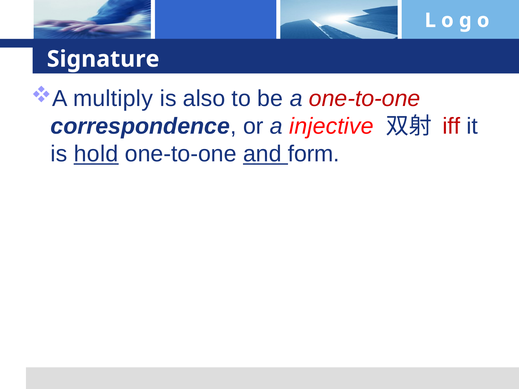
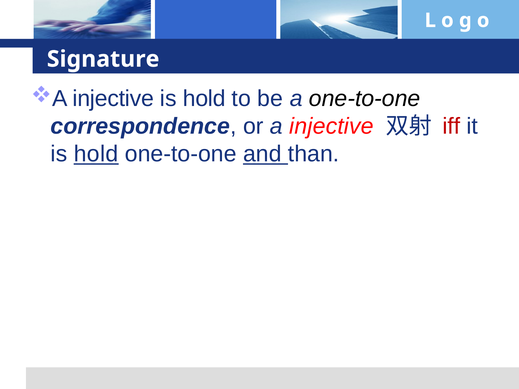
multiply at (113, 99): multiply -> injective
also at (204, 99): also -> hold
one-to-one at (365, 99) colour: red -> black
form: form -> than
